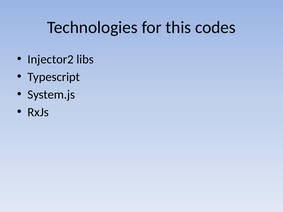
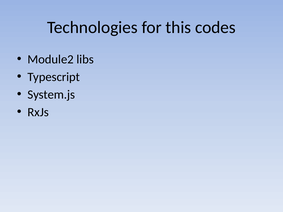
Injector2: Injector2 -> Module2
